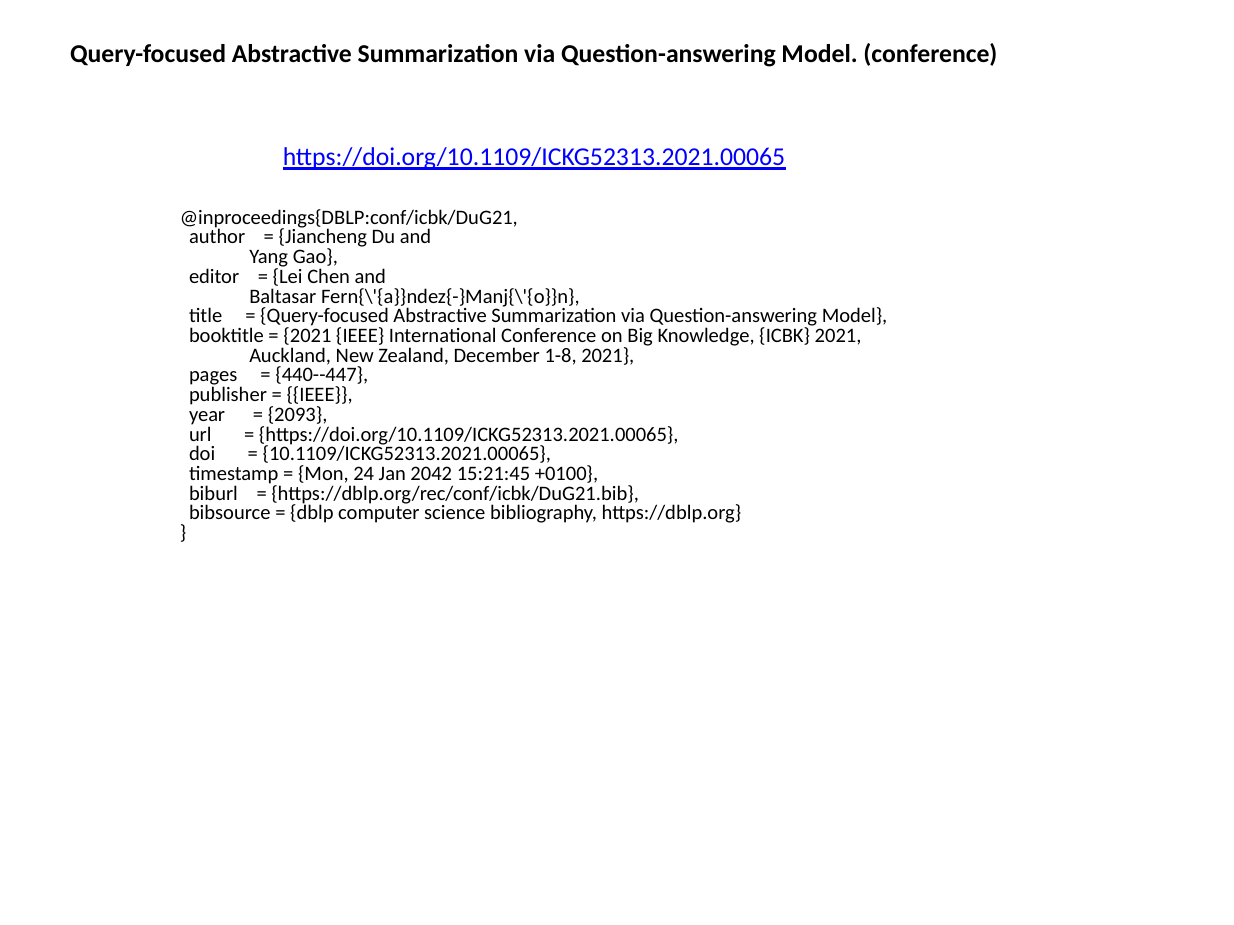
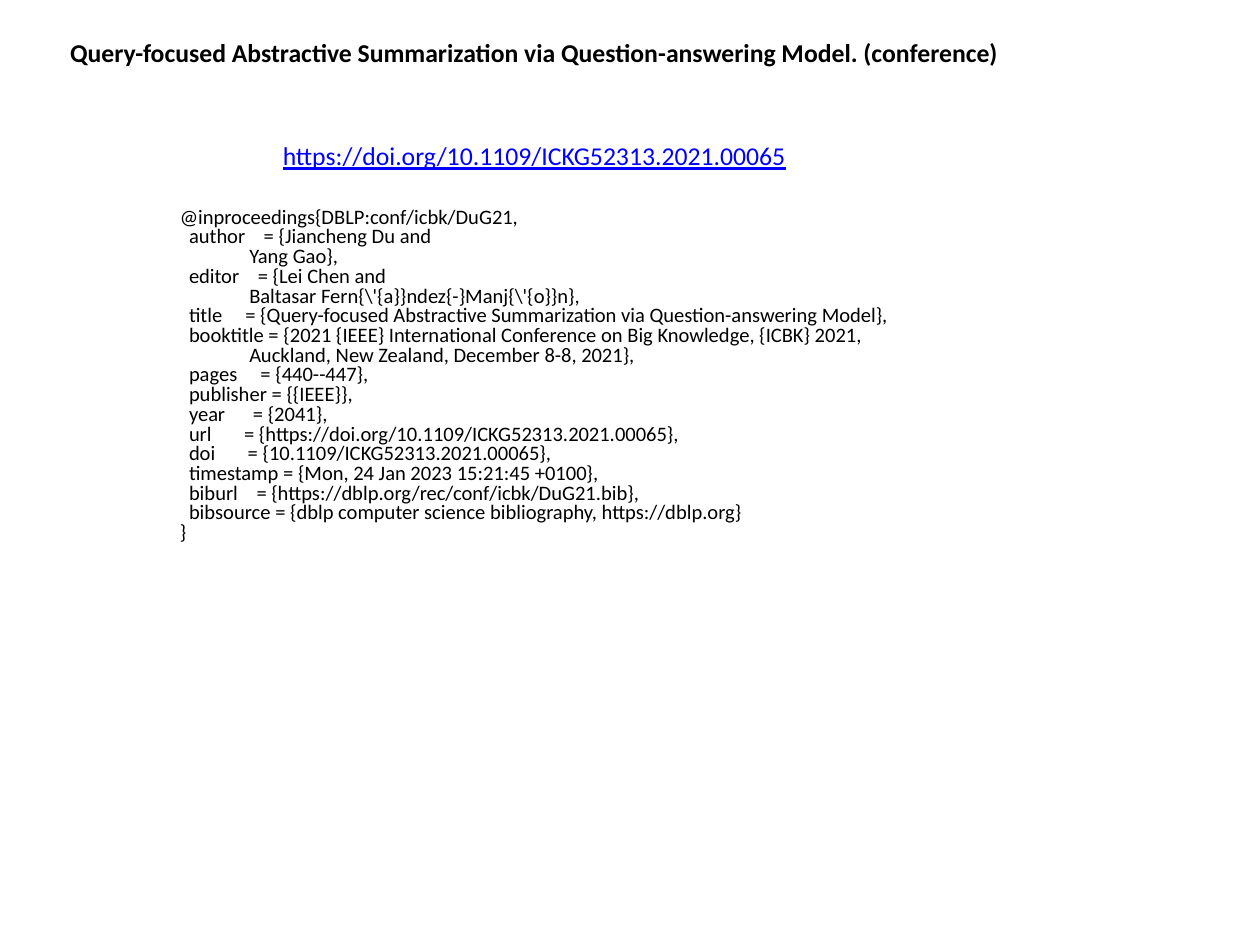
1-8: 1-8 -> 8-8
2093: 2093 -> 2041
2042: 2042 -> 2023
